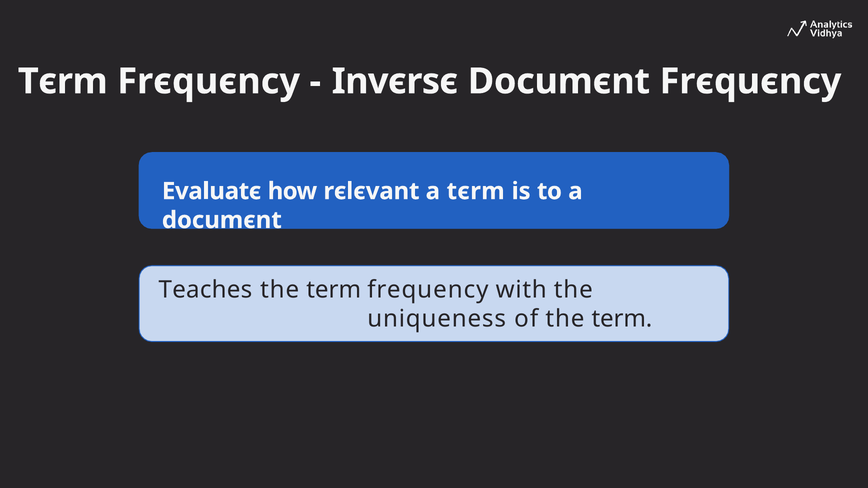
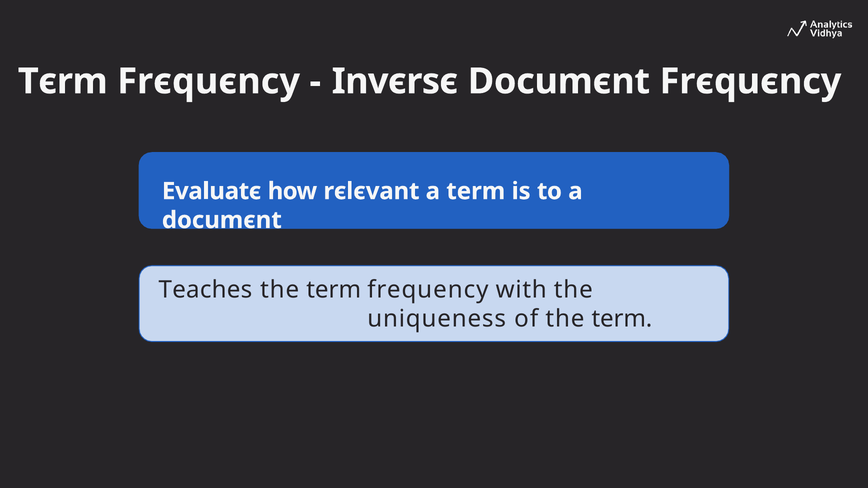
a tєrm: tєrm -> term
